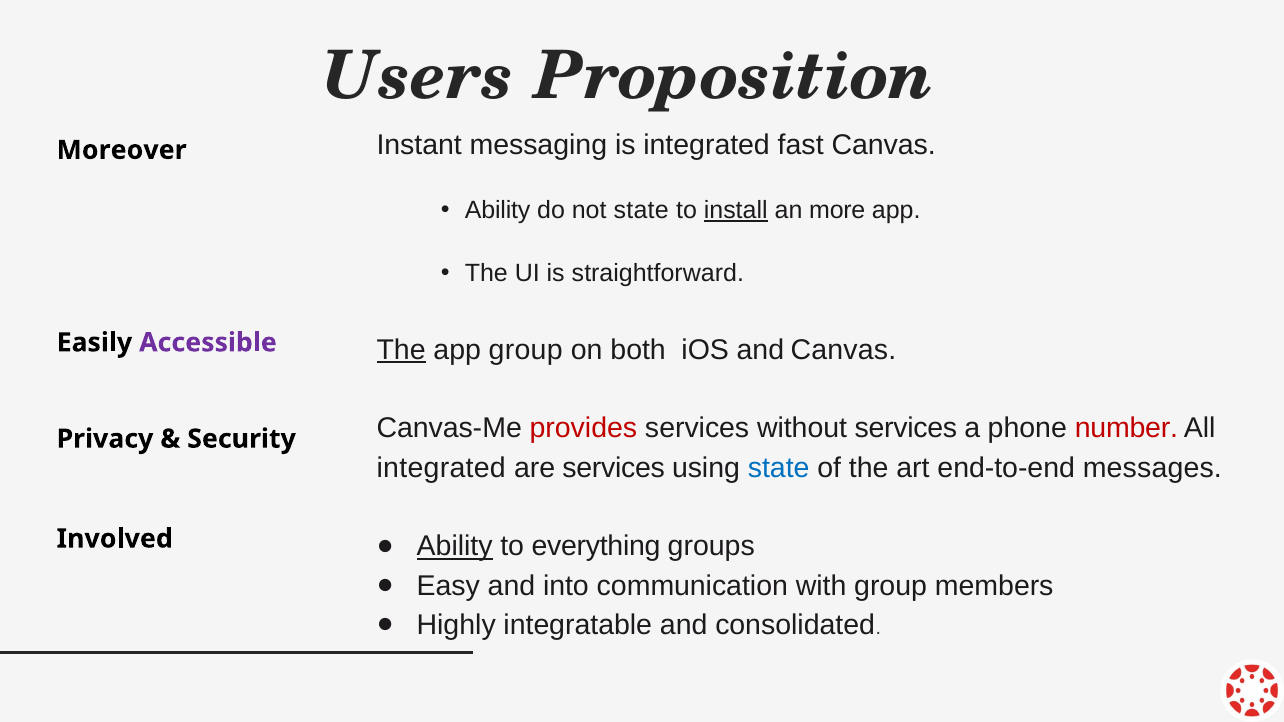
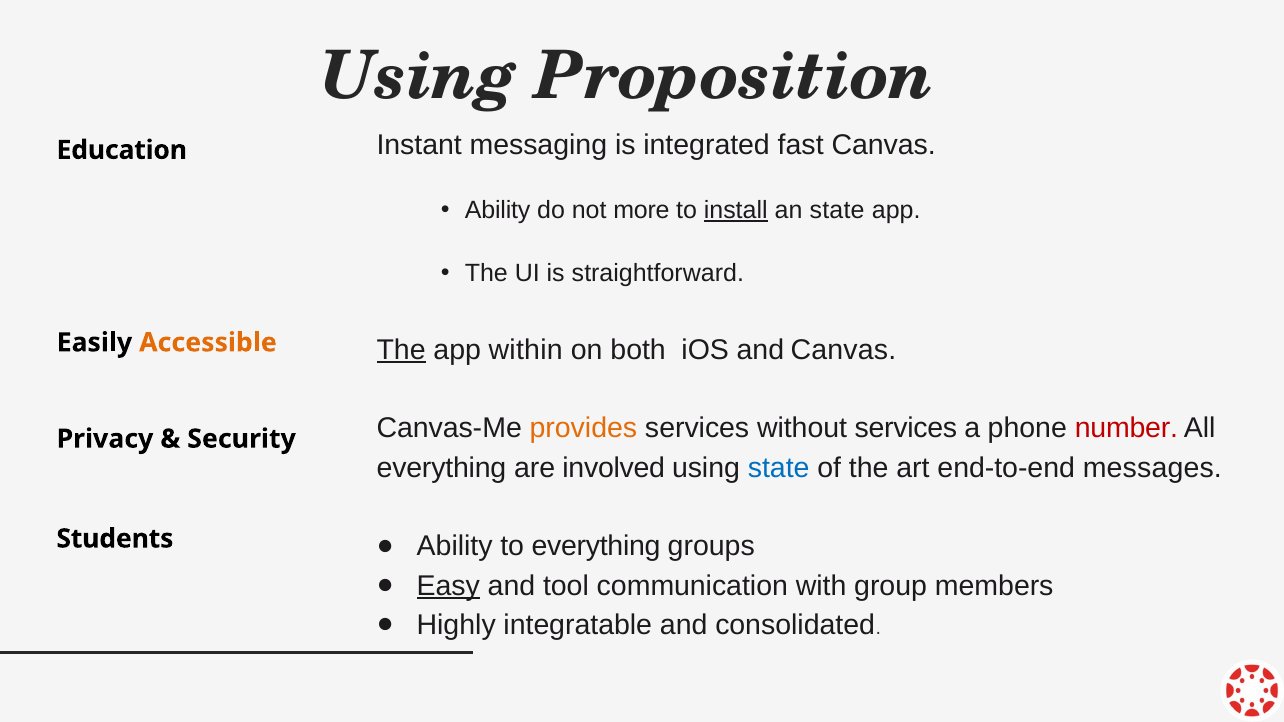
Users at (418, 77): Users -> Using
Moreover: Moreover -> Education
not state: state -> more
an more: more -> state
app group: group -> within
Accessible colour: purple -> orange
provides colour: red -> orange
integrated at (441, 468): integrated -> everything
are services: services -> involved
Ability at (455, 547) underline: present -> none
Involved: Involved -> Students
Easy underline: none -> present
into: into -> tool
